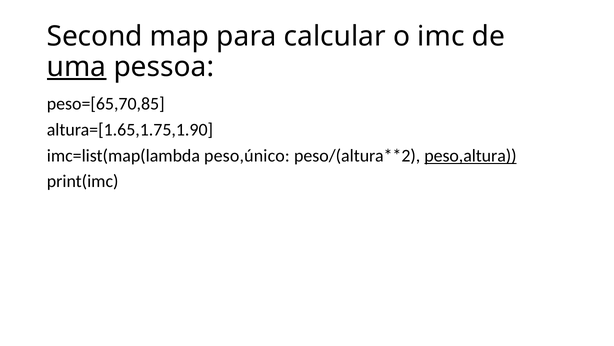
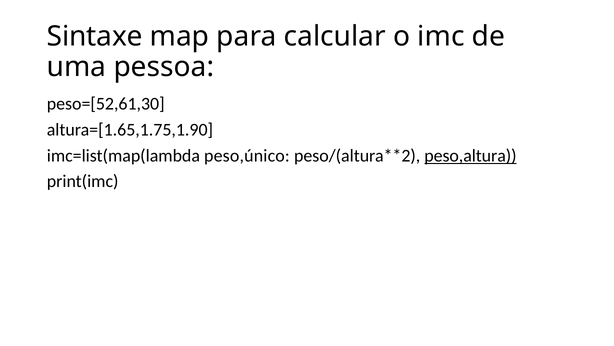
Second: Second -> Sintaxe
uma underline: present -> none
peso=[65,70,85: peso=[65,70,85 -> peso=[52,61,30
